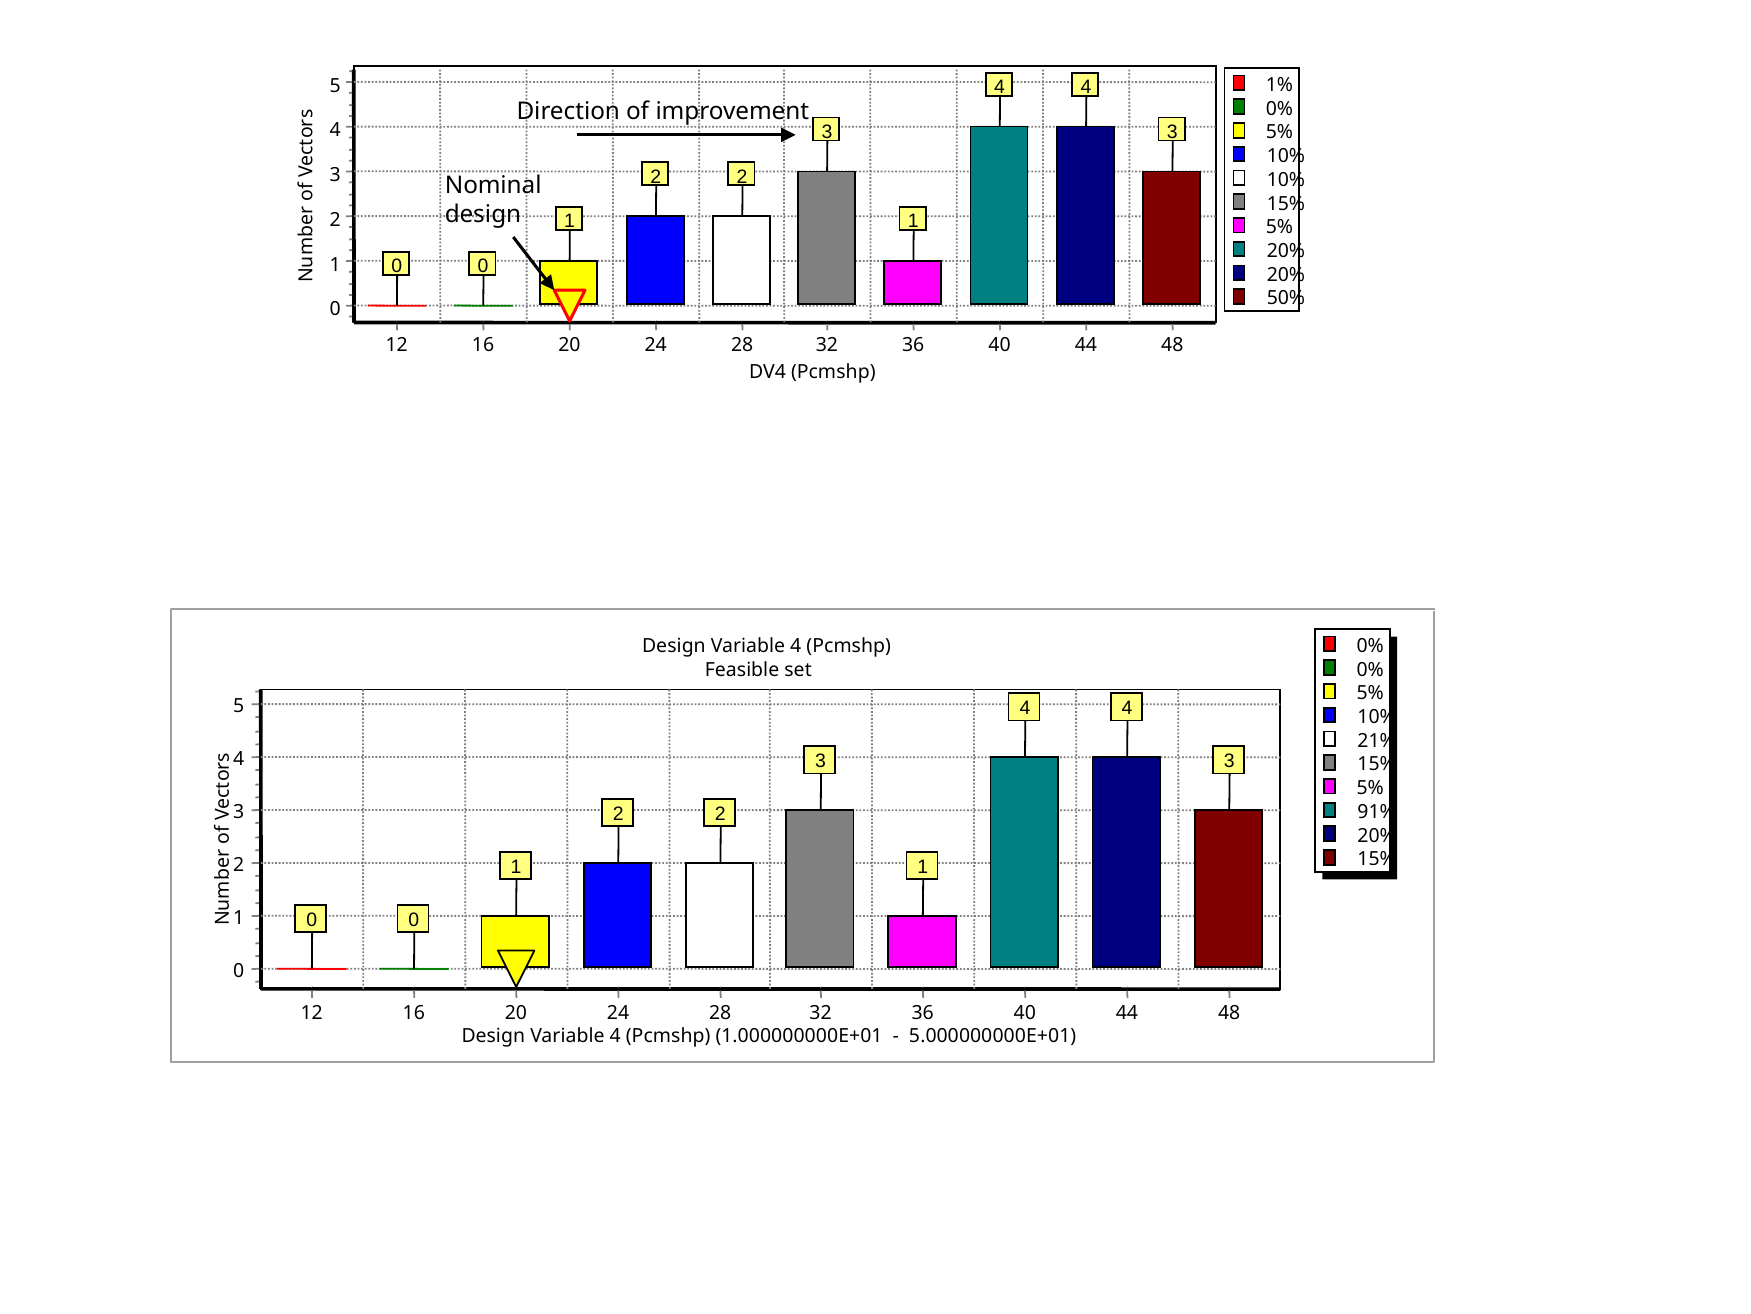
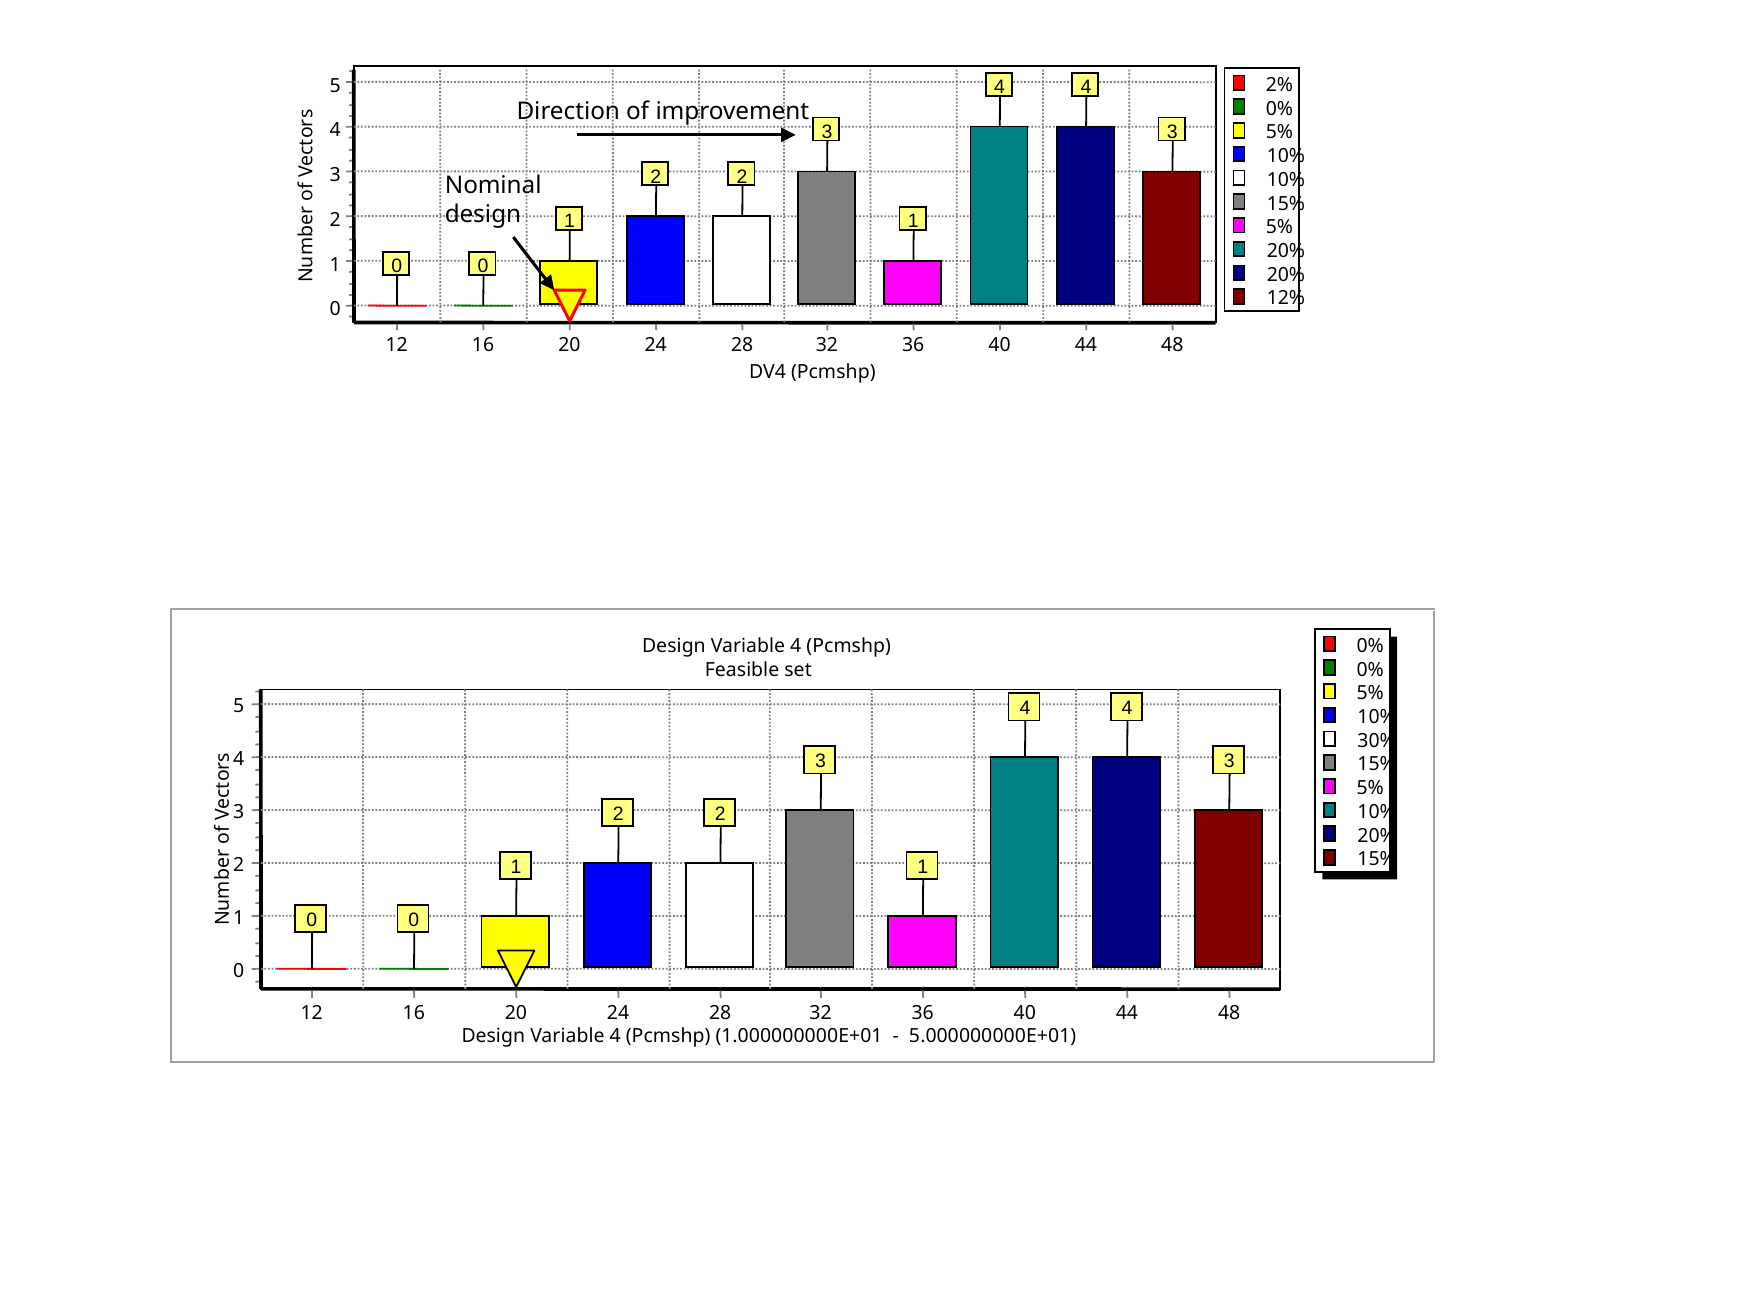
1%: 1% -> 2%
50%: 50% -> 12%
21%: 21% -> 30%
91% at (1377, 812): 91% -> 10%
